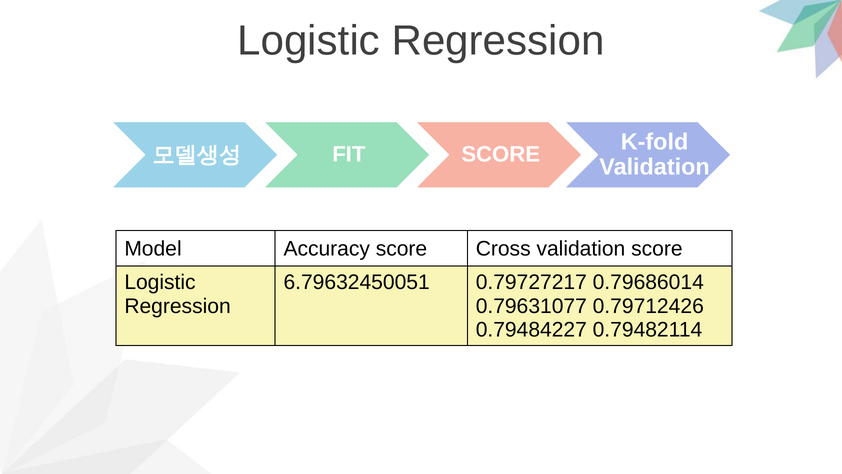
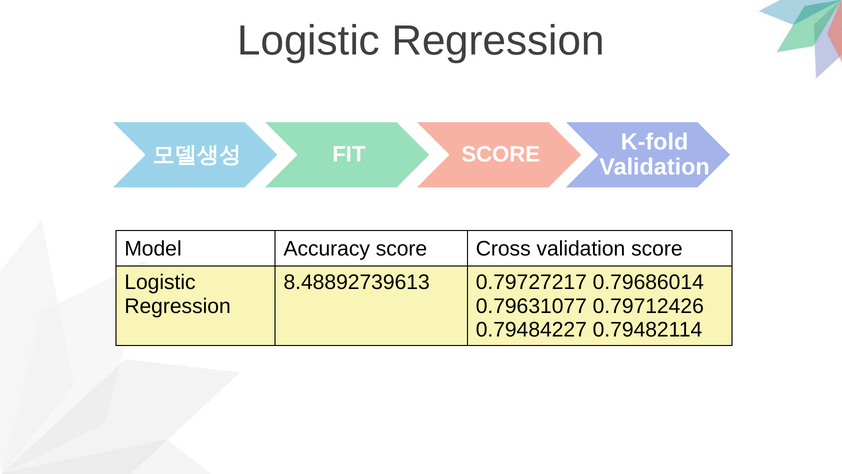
6.79632450051: 6.79632450051 -> 8.48892739613
